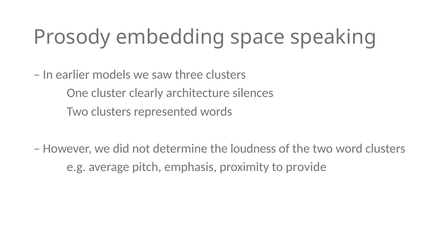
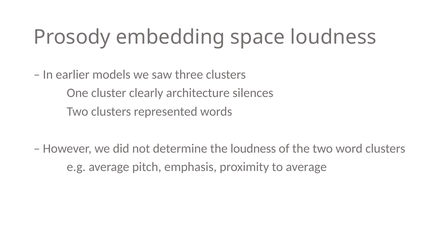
space speaking: speaking -> loudness
to provide: provide -> average
